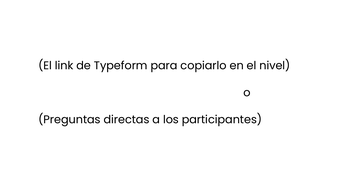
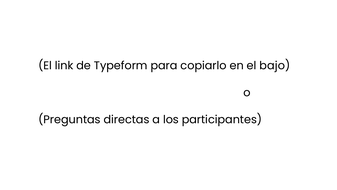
nivel: nivel -> bajo
